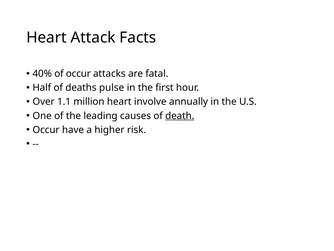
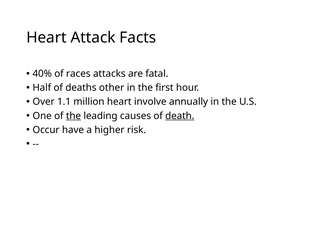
of occur: occur -> races
pulse: pulse -> other
the at (73, 116) underline: none -> present
